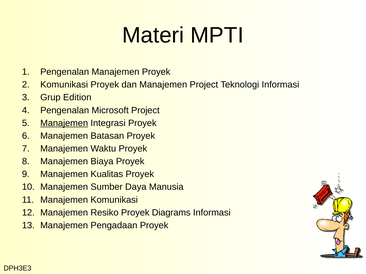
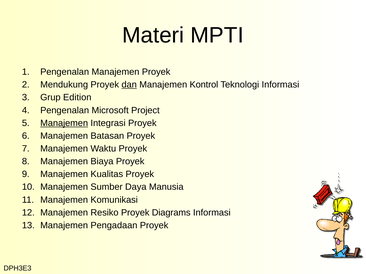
Komunikasi at (64, 85): Komunikasi -> Mendukung
dan underline: none -> present
Manajemen Project: Project -> Kontrol
